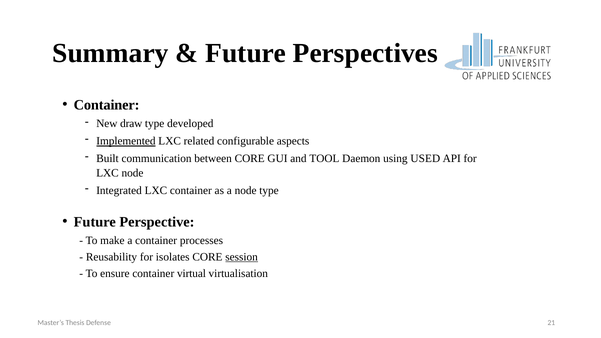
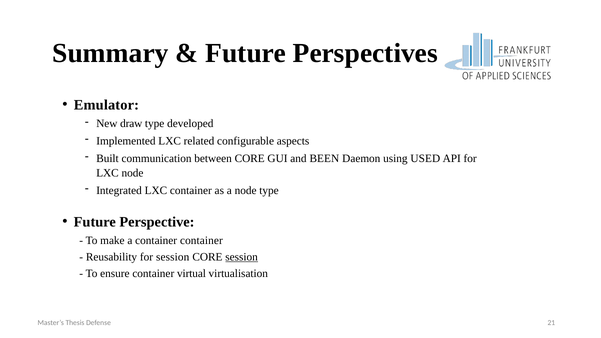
Container at (107, 105): Container -> Emulator
Implemented underline: present -> none
TOOL: TOOL -> BEEN
container processes: processes -> container
for isolates: isolates -> session
